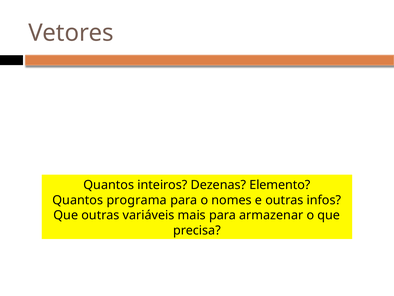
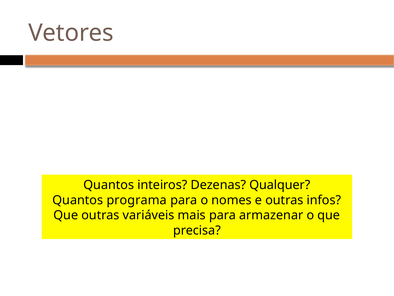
Elemento: Elemento -> Qualquer
